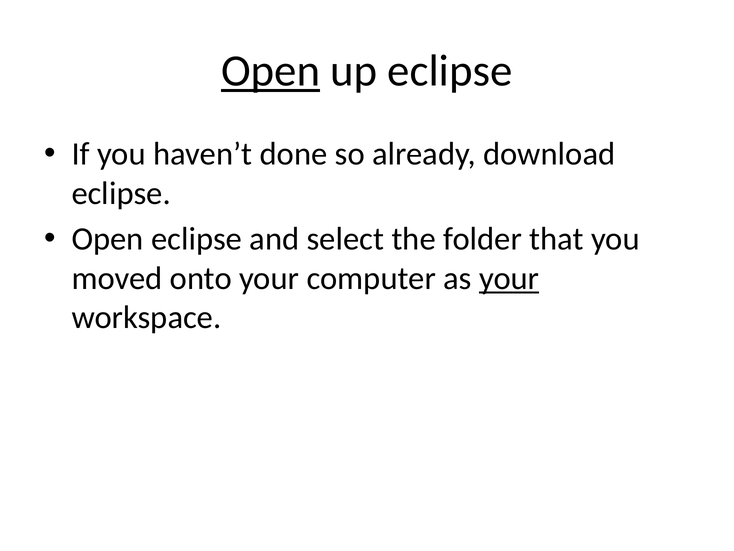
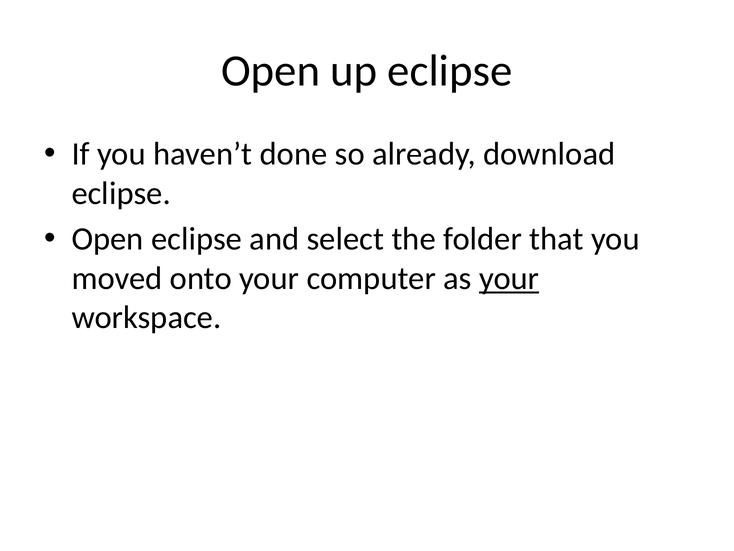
Open at (271, 71) underline: present -> none
